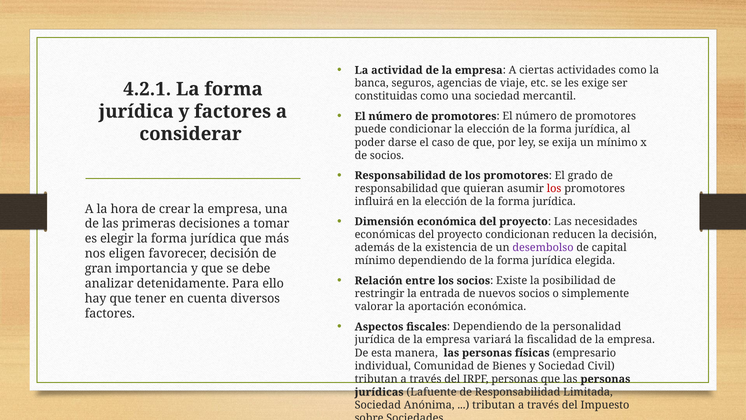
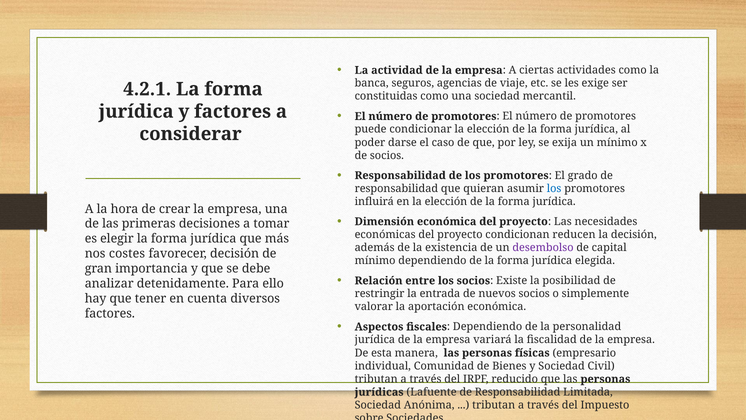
los at (554, 188) colour: red -> blue
eligen: eligen -> costes
IRPF personas: personas -> reducido
